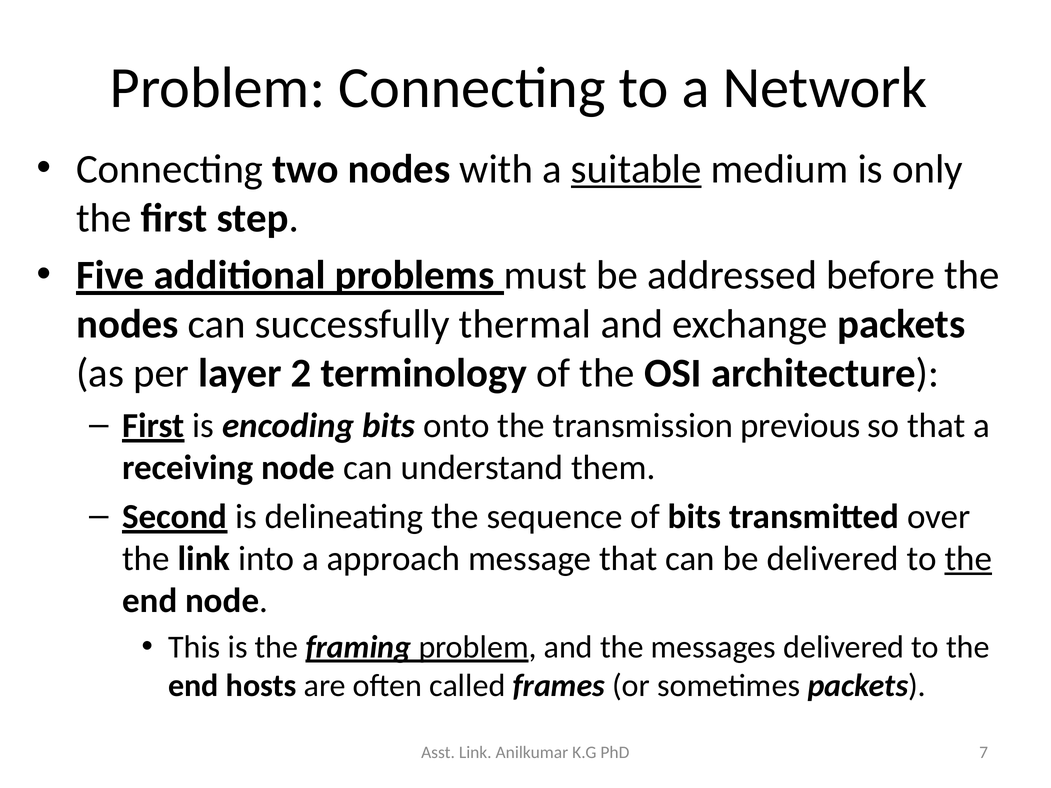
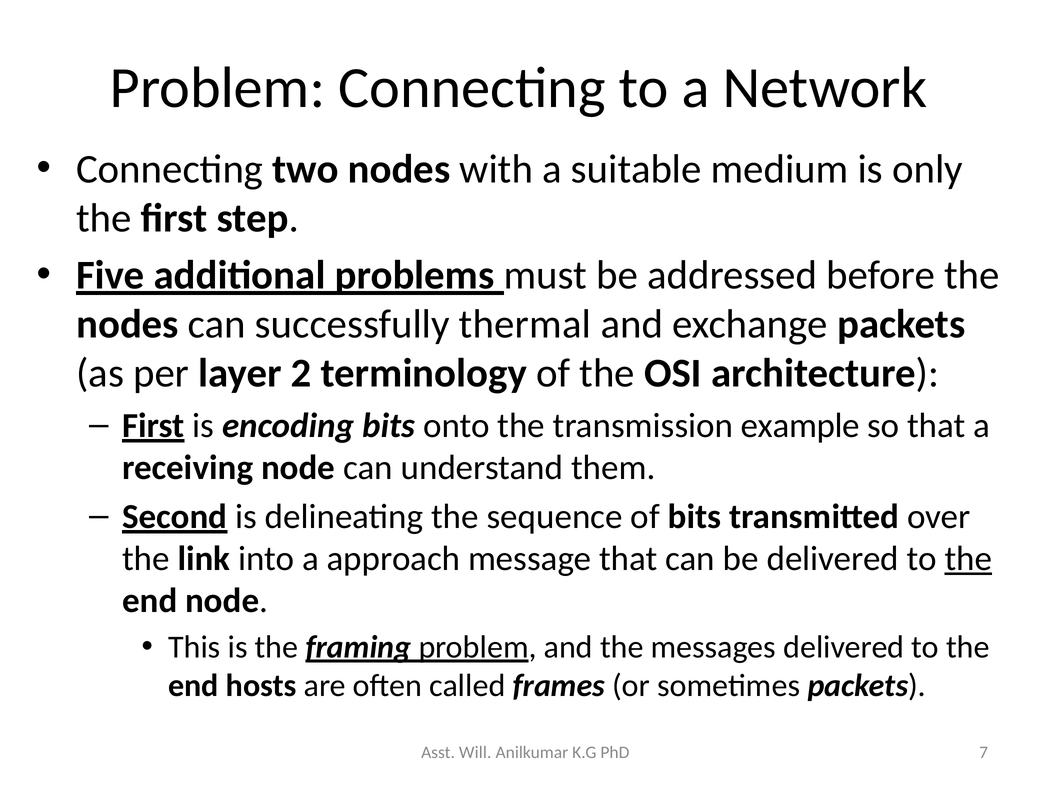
suitable underline: present -> none
previous: previous -> example
Asst Link: Link -> Will
